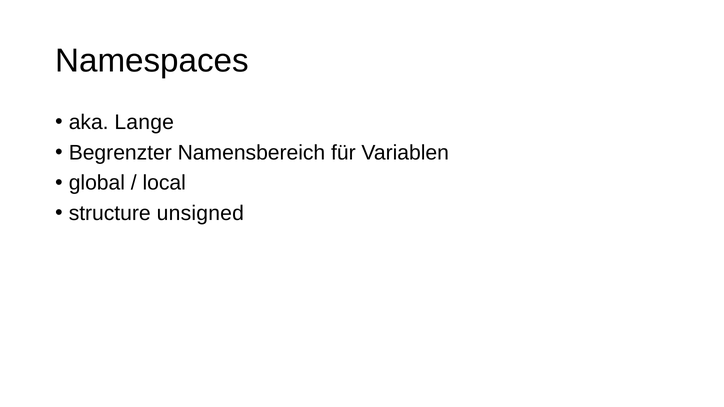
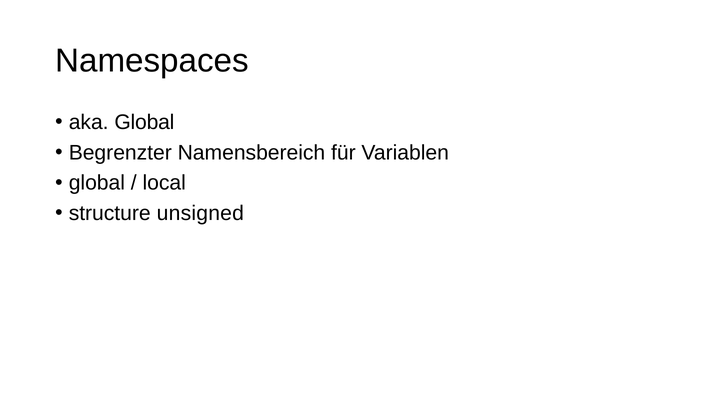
aka Lange: Lange -> Global
